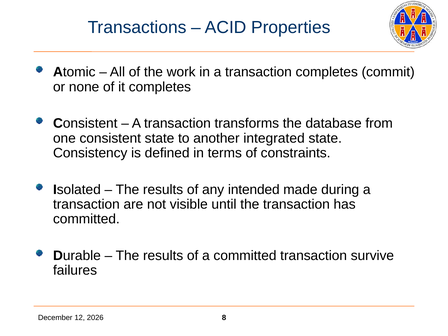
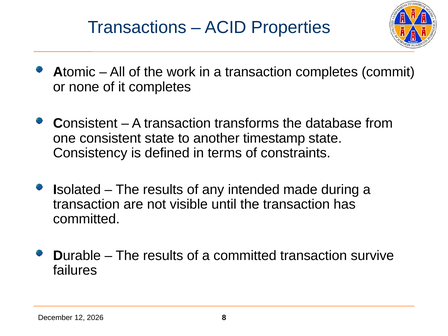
integrated: integrated -> timestamp
